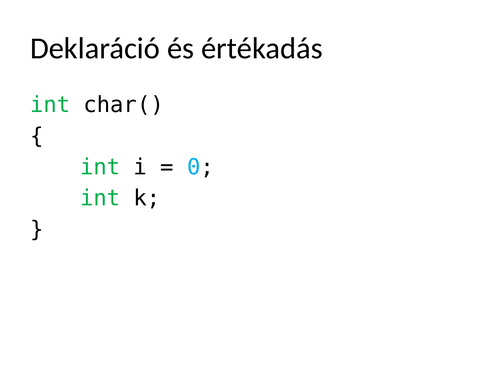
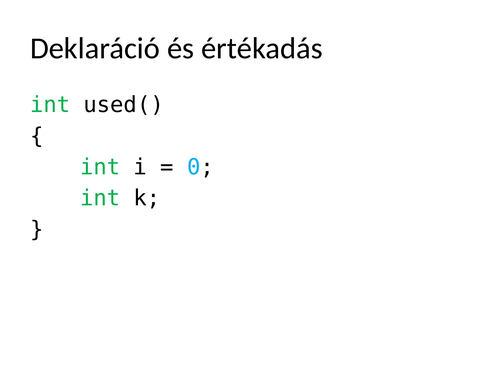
char(: char( -> used(
